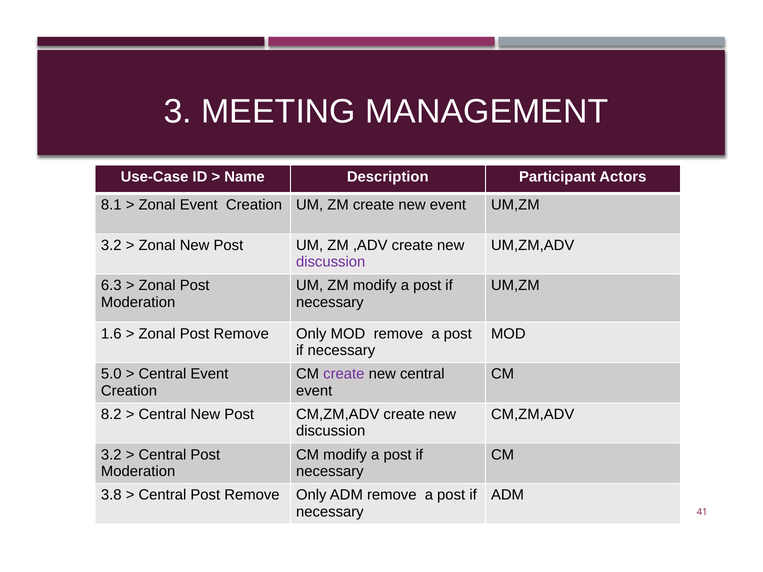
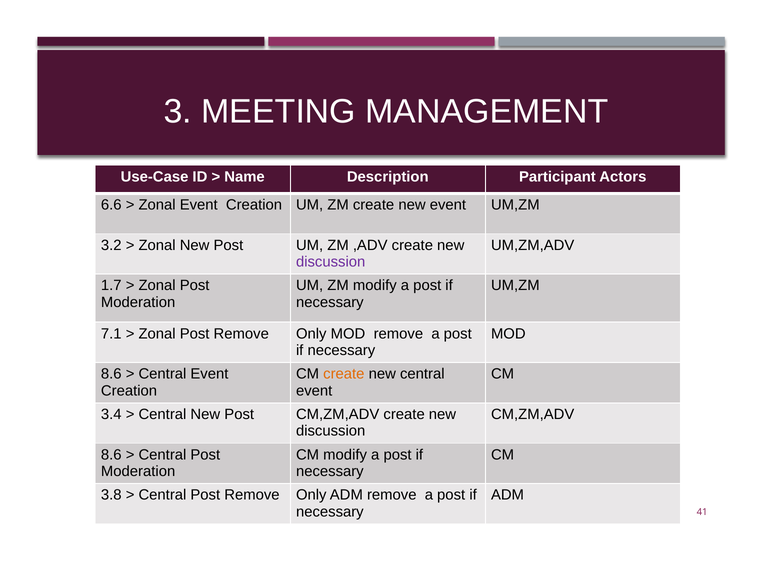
8.1: 8.1 -> 6.6
6.3: 6.3 -> 1.7
1.6: 1.6 -> 7.1
5.0 at (111, 374): 5.0 -> 8.6
create at (344, 374) colour: purple -> orange
8.2: 8.2 -> 3.4
3.2 at (111, 455): 3.2 -> 8.6
